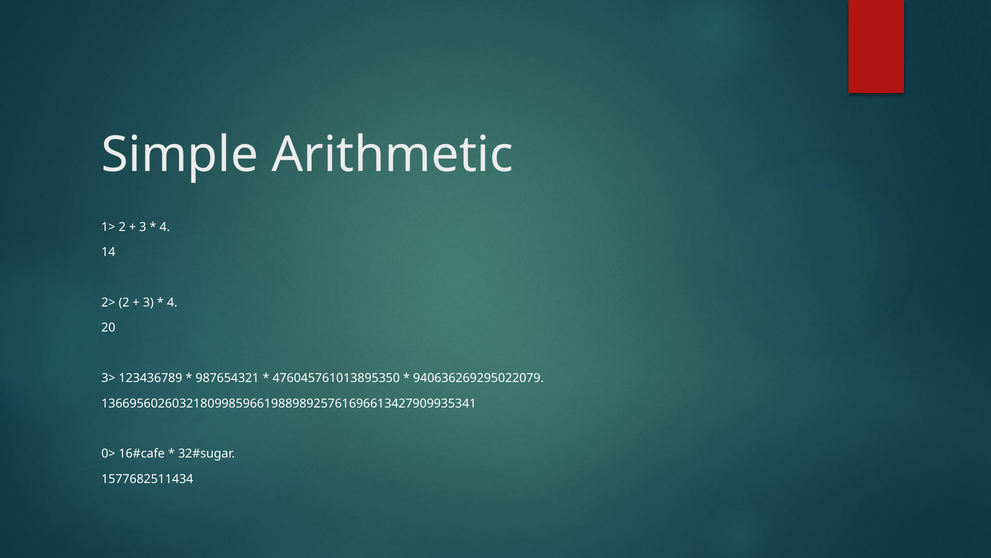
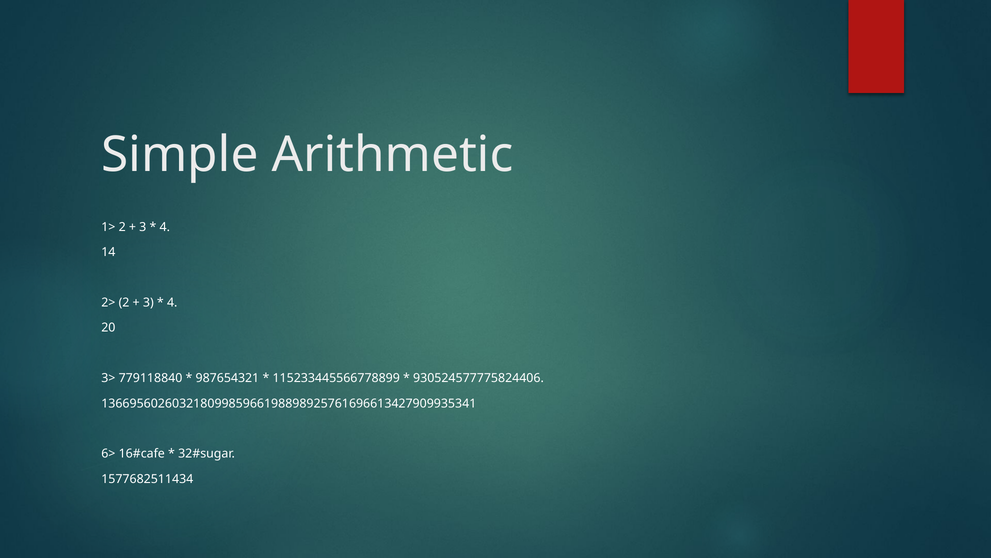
123436789: 123436789 -> 779118840
476045761013895350: 476045761013895350 -> 115233445566778899
940636269295022079: 940636269295022079 -> 930524577775824406
0>: 0> -> 6>
